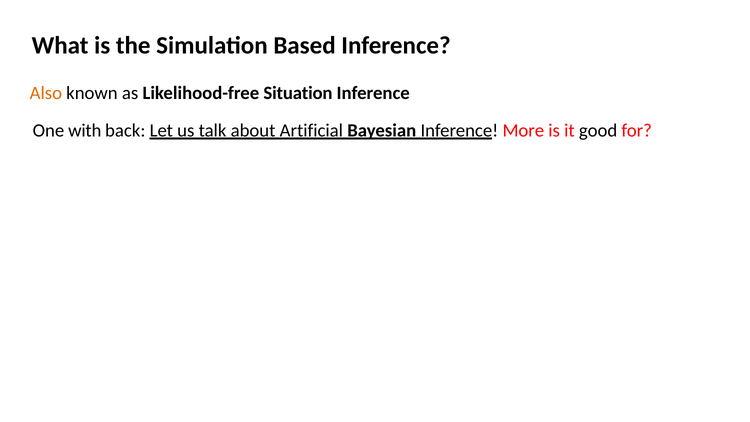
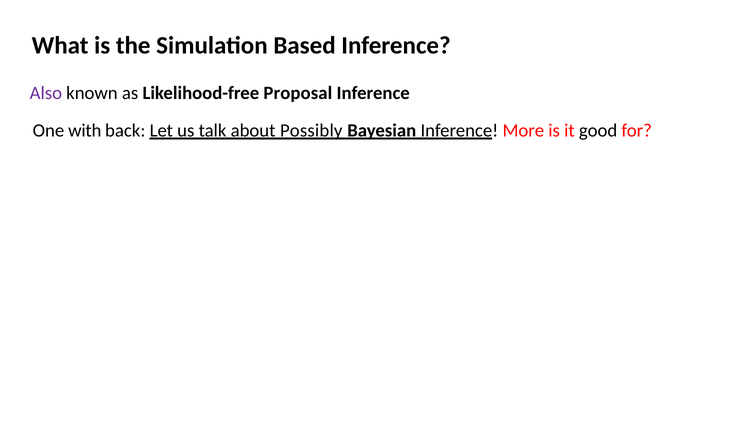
Also colour: orange -> purple
Situation: Situation -> Proposal
Artificial: Artificial -> Possibly
